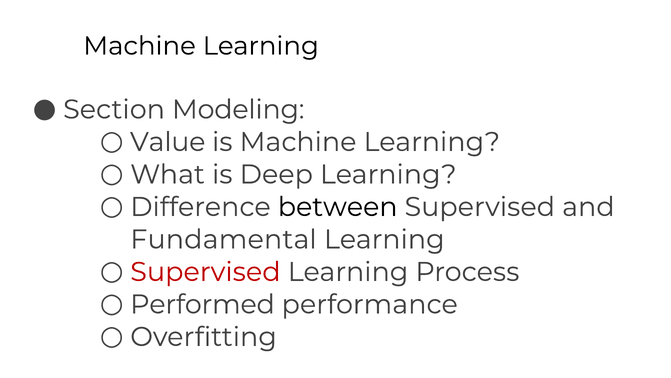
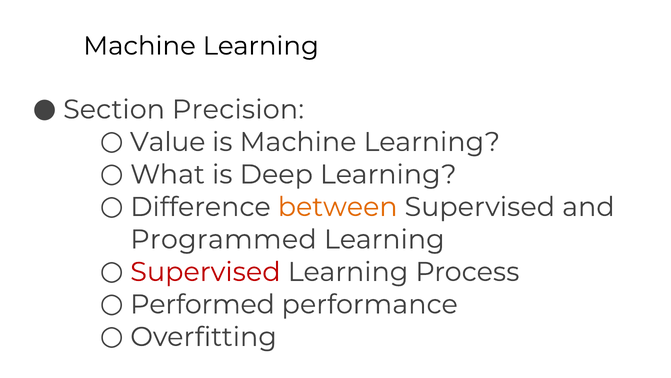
Modeling: Modeling -> Precision
between colour: black -> orange
Fundamental: Fundamental -> Programmed
